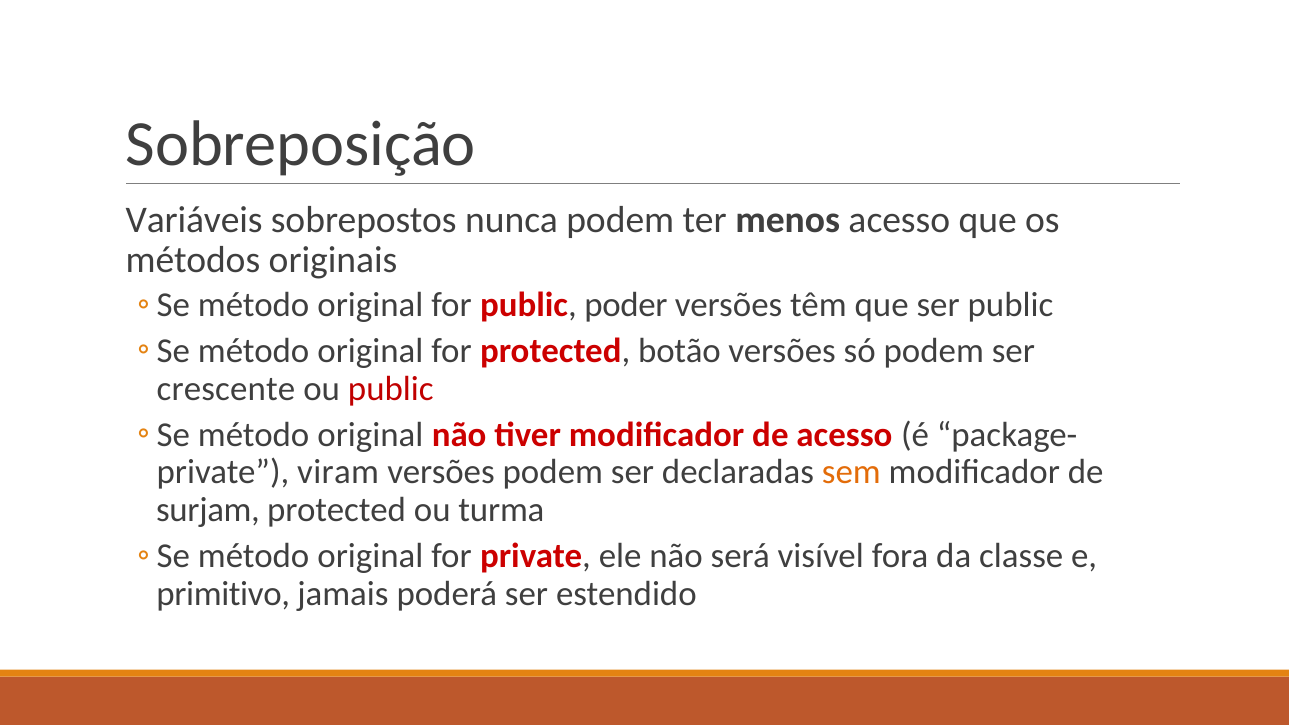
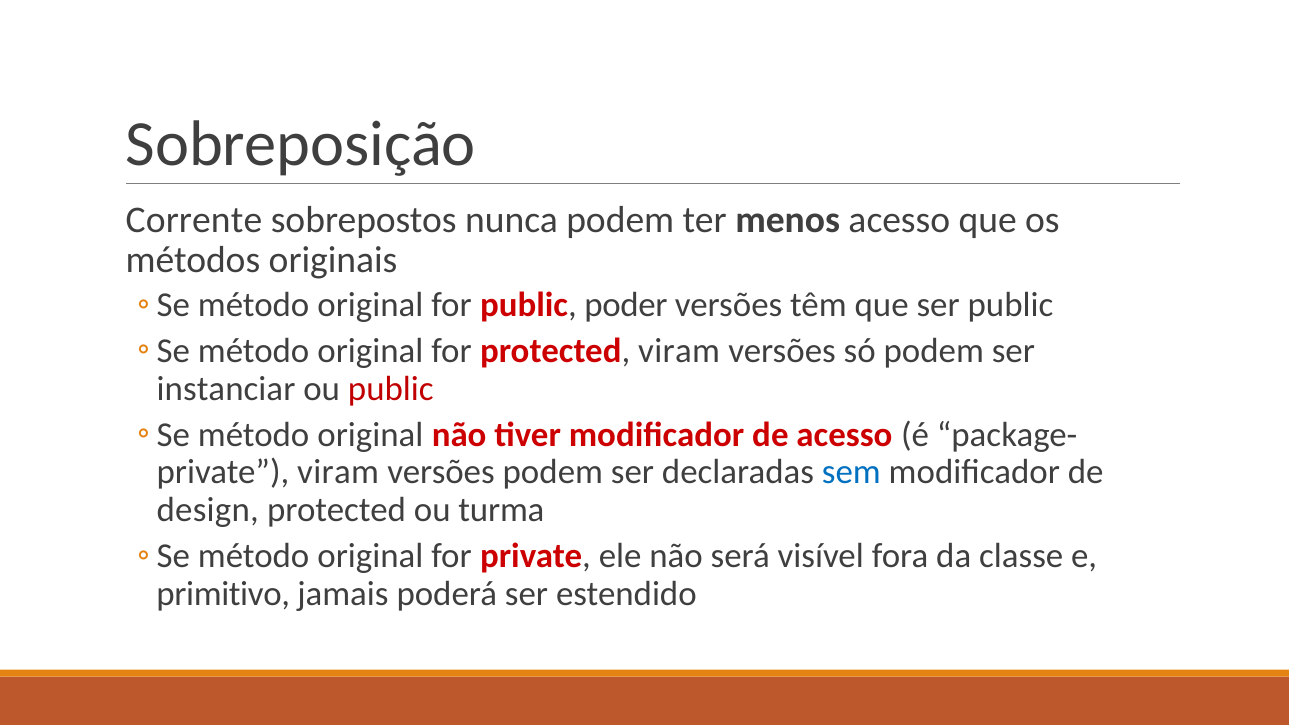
Variáveis: Variáveis -> Corrente
protected botão: botão -> viram
crescente: crescente -> instanciar
sem colour: orange -> blue
surjam: surjam -> design
